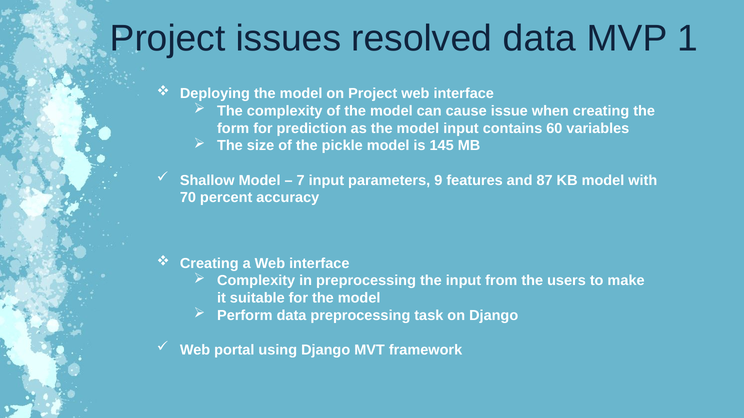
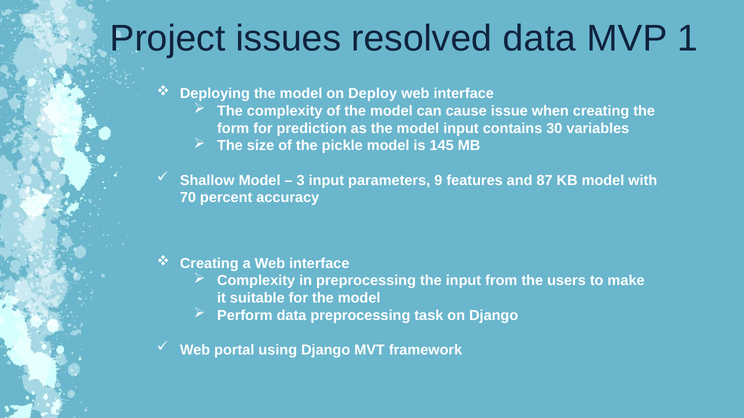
on Project: Project -> Deploy
60: 60 -> 30
7: 7 -> 3
